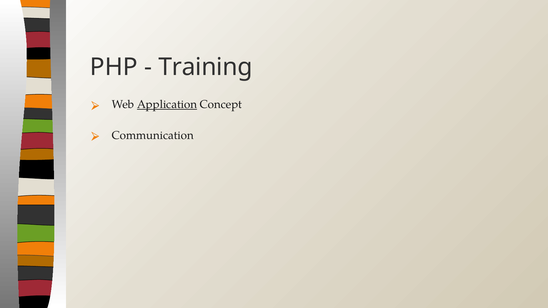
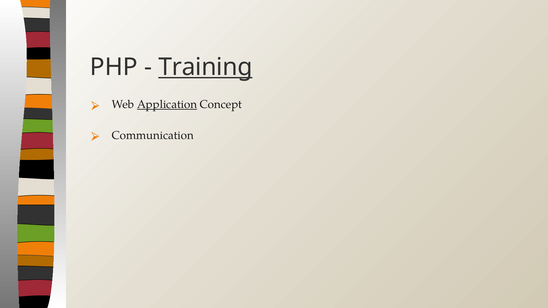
Training underline: none -> present
